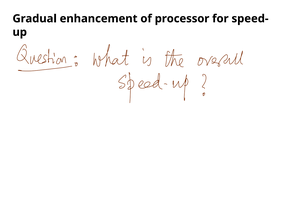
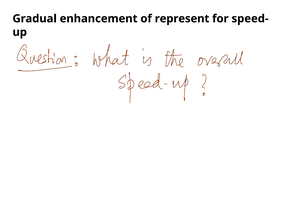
processor: processor -> represent
